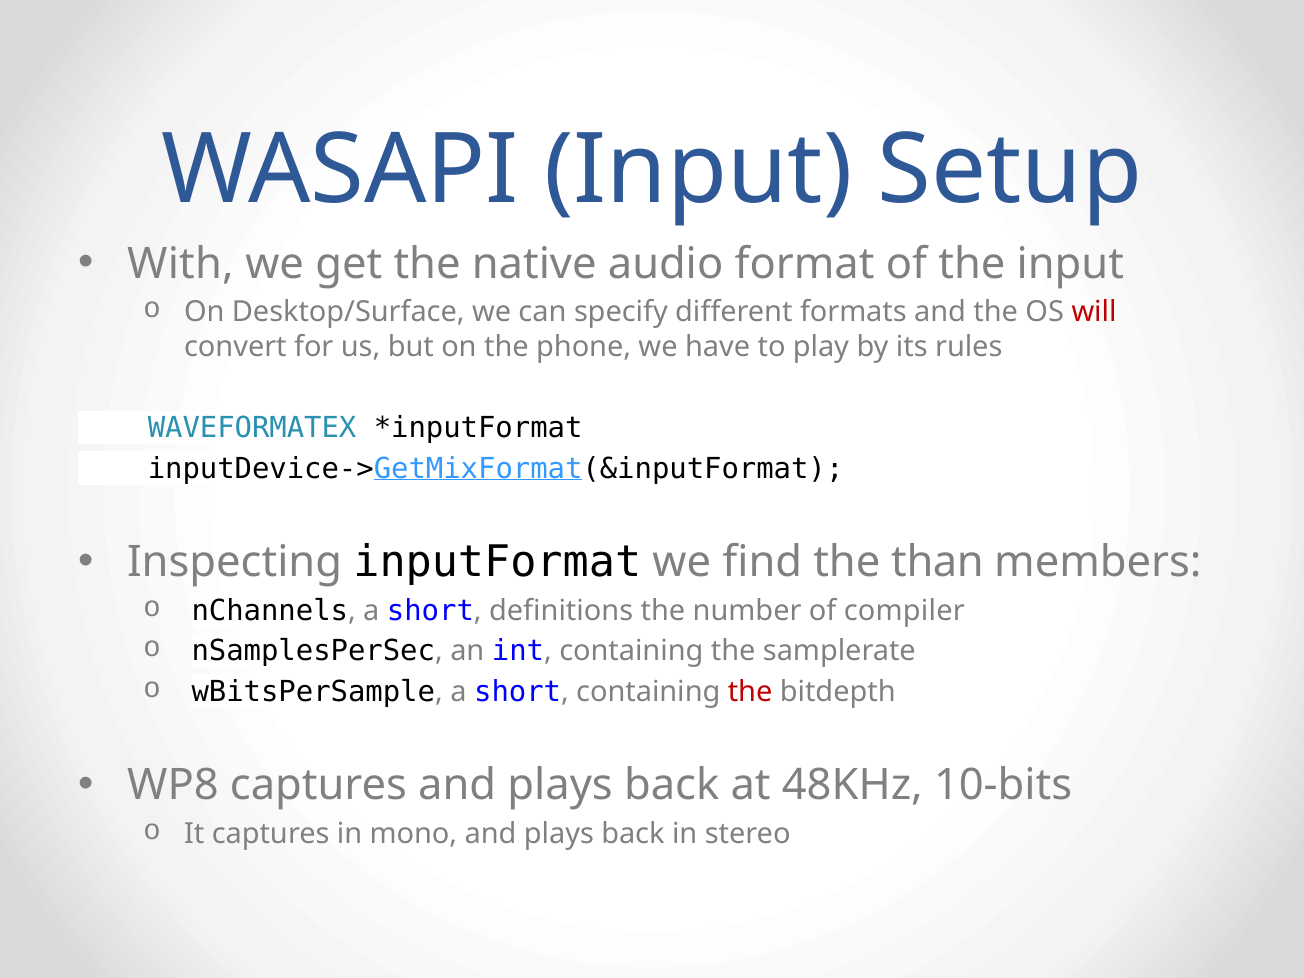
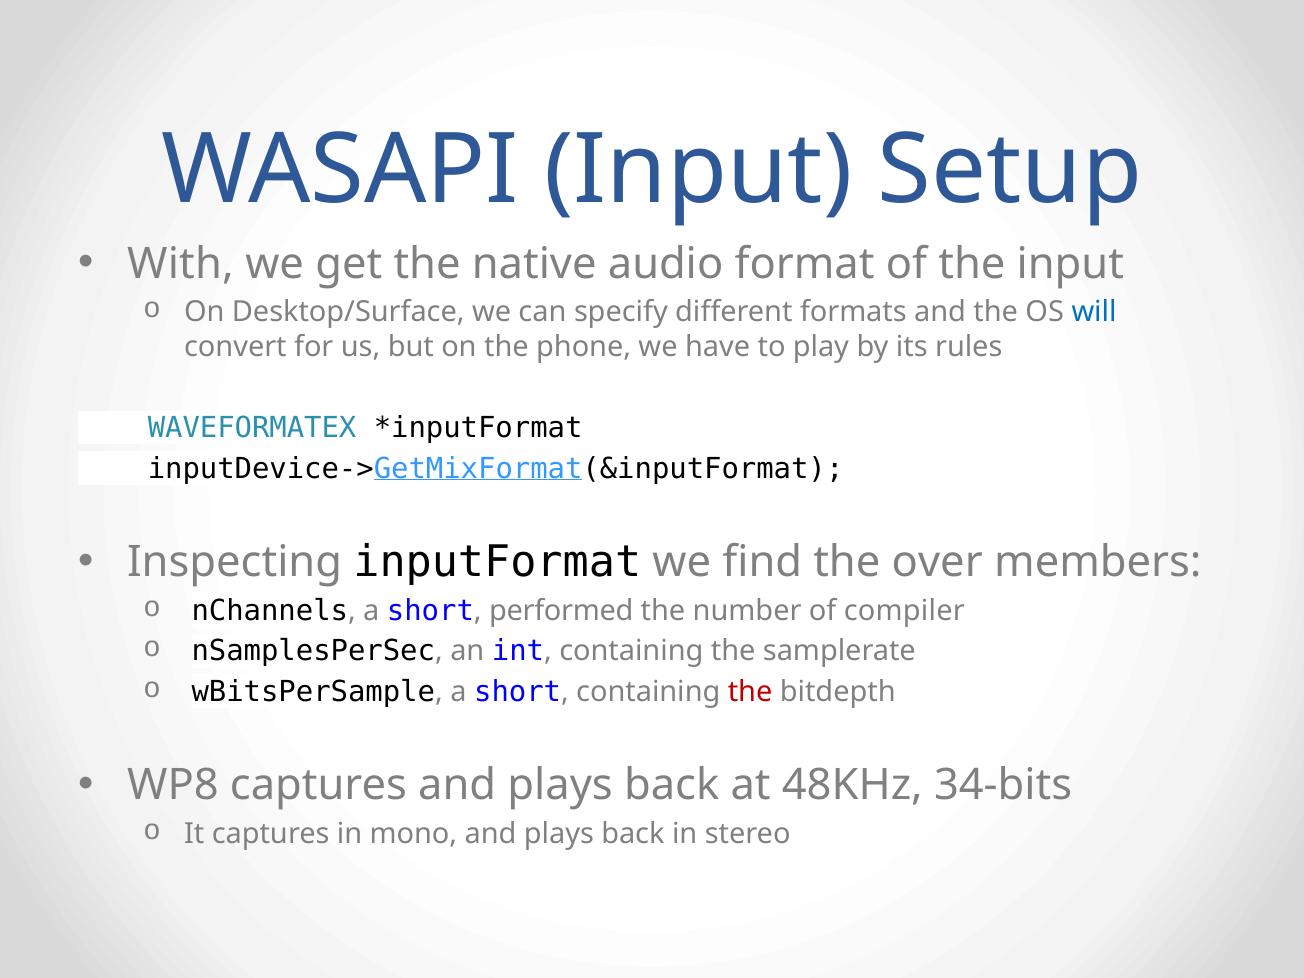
will colour: red -> blue
than: than -> over
definitions: definitions -> performed
10-bits: 10-bits -> 34-bits
